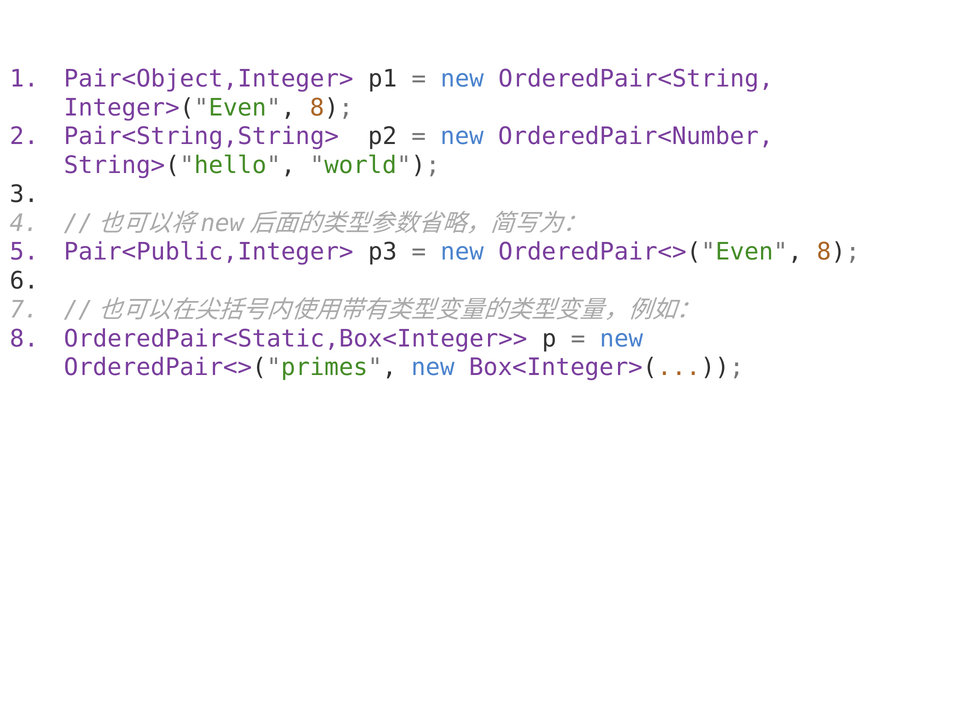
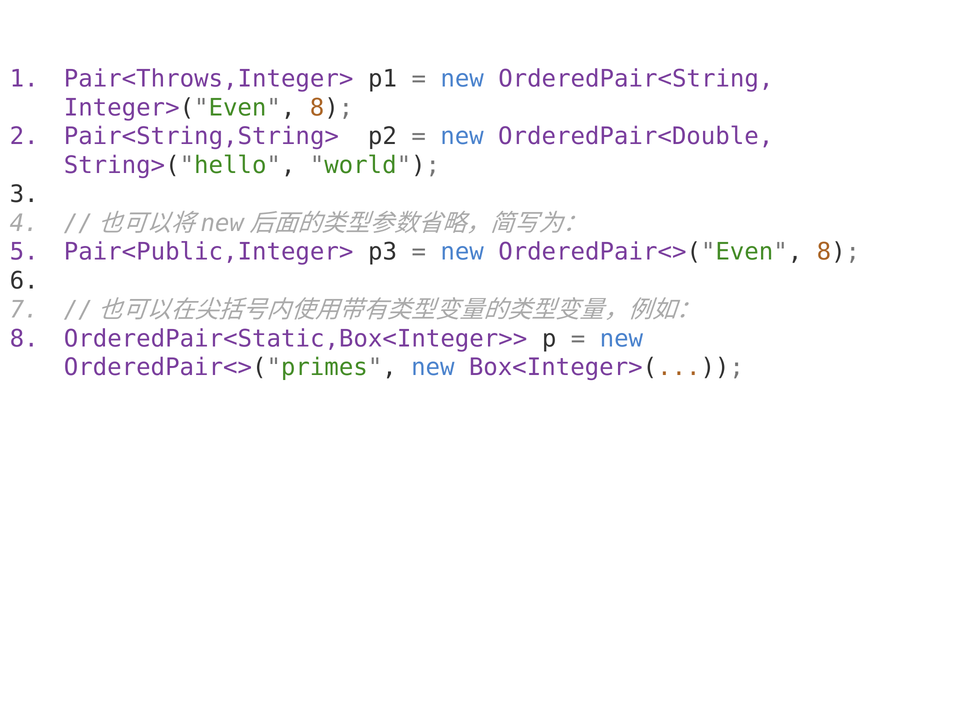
Pair<Object,Integer>: Pair<Object,Integer> -> Pair<Throws,Integer>
OrderedPair<Number: OrderedPair<Number -> OrderedPair<Double
